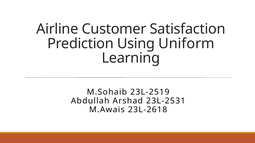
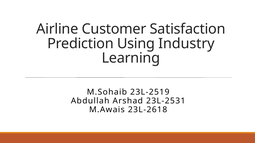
Uniform: Uniform -> Industry
